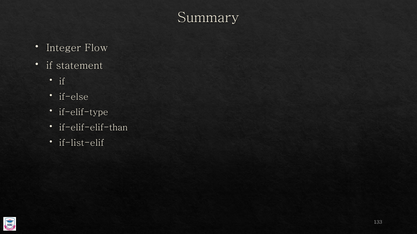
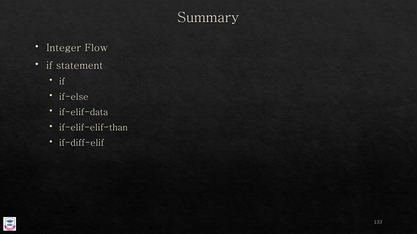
if-elif-type: if-elif-type -> if-elif-data
if-list-elif: if-list-elif -> if-diff-elif
